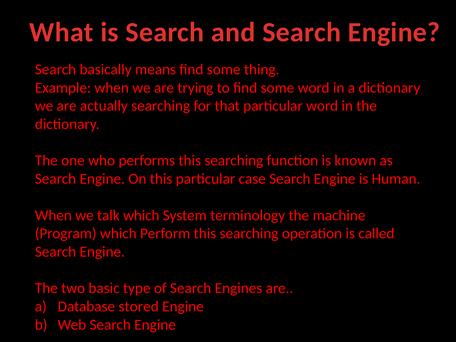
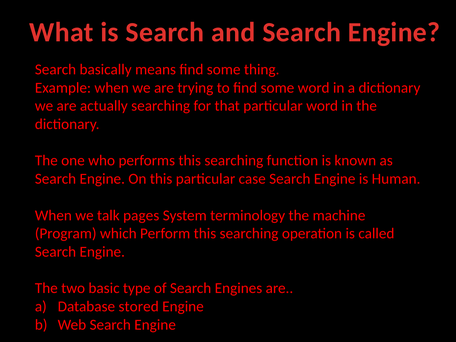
talk which: which -> pages
